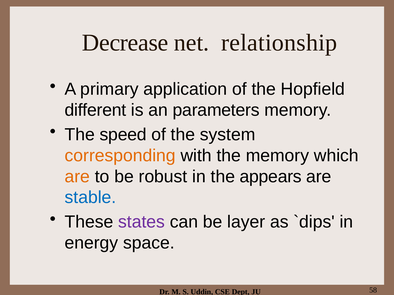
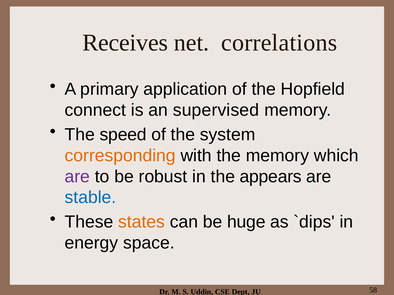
Decrease: Decrease -> Receives
relationship: relationship -> correlations
different: different -> connect
parameters: parameters -> supervised
are at (77, 177) colour: orange -> purple
states colour: purple -> orange
layer: layer -> huge
